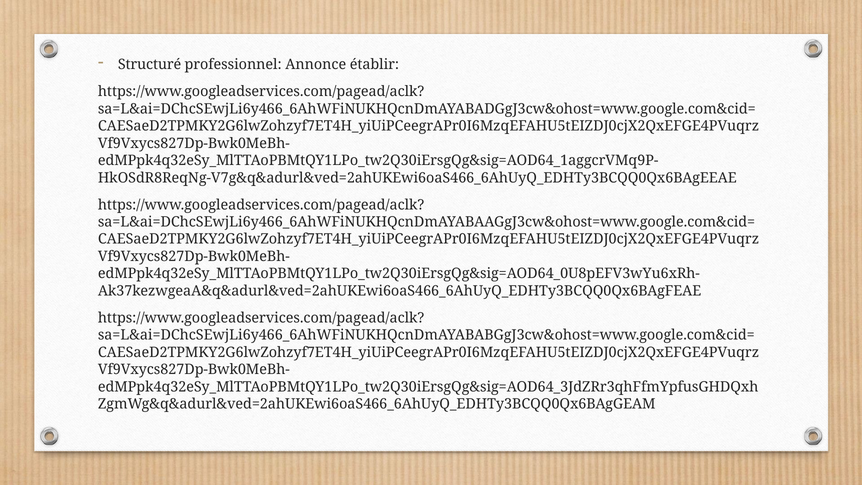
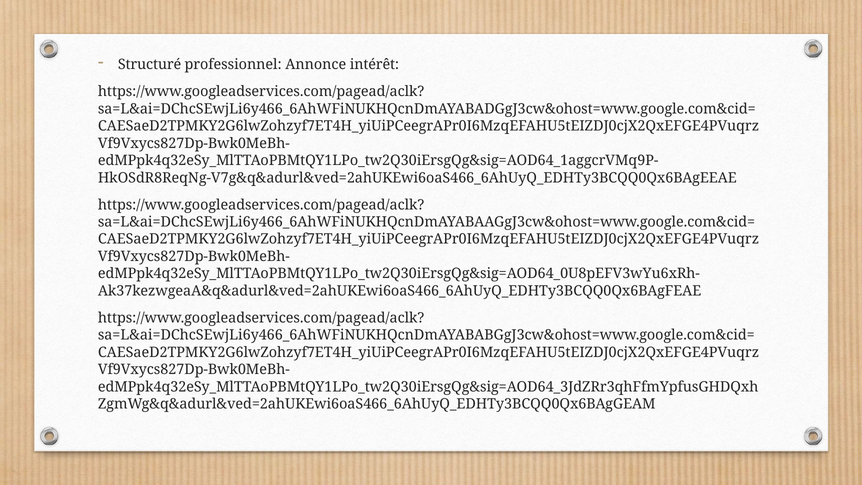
établir: établir -> intérêt
